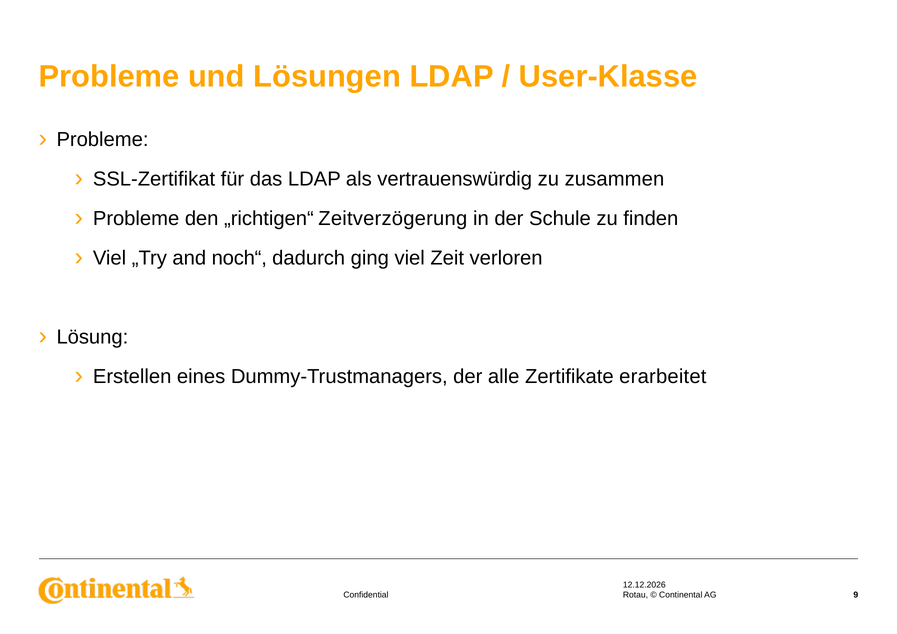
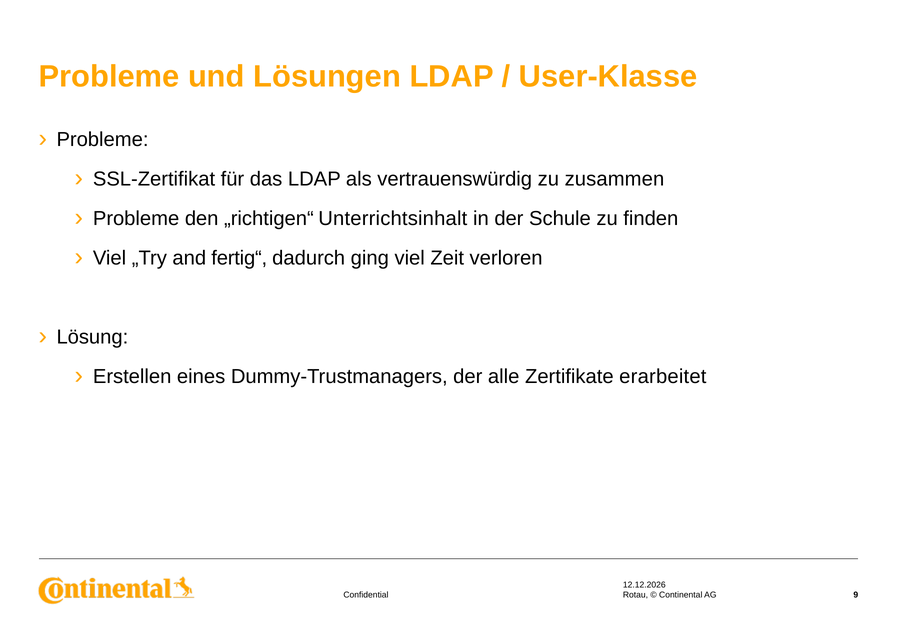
Zeitverzögerung: Zeitverzögerung -> Unterrichtsinhalt
noch“: noch“ -> fertig“
